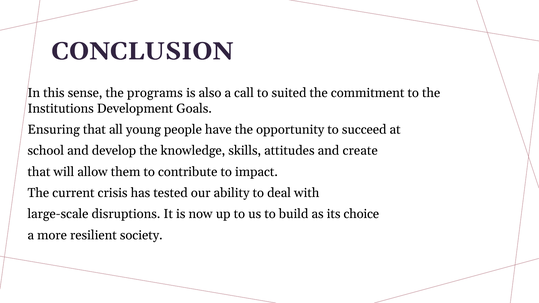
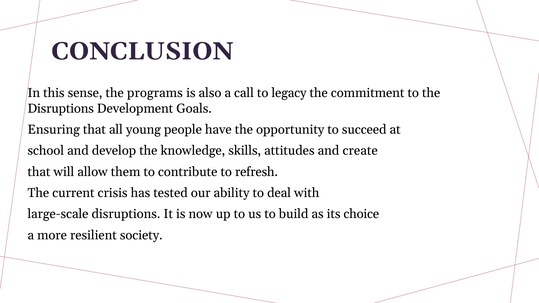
suited: suited -> legacy
Institutions at (61, 109): Institutions -> Disruptions
impact: impact -> refresh
